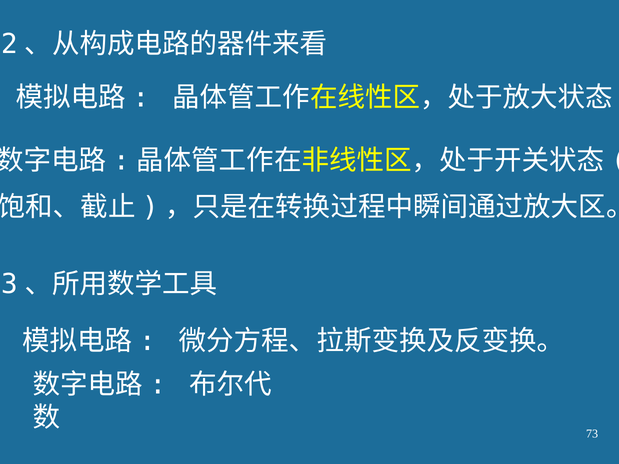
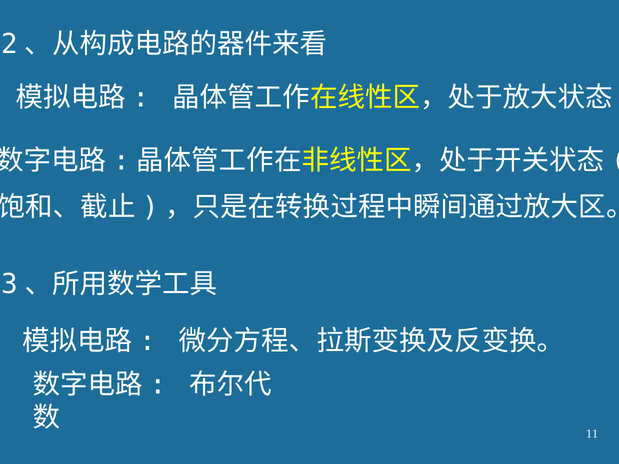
73: 73 -> 11
